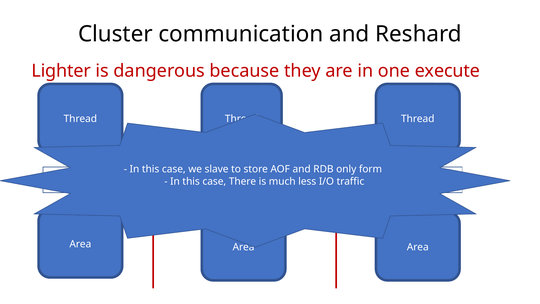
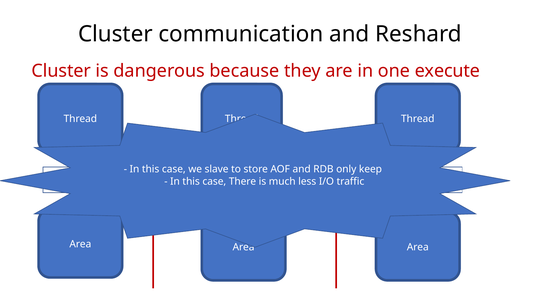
Lighter at (61, 71): Lighter -> Cluster
form: form -> keep
